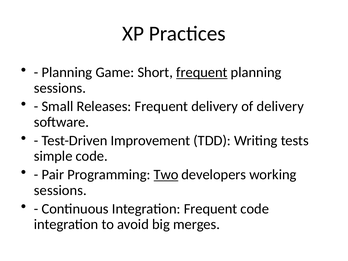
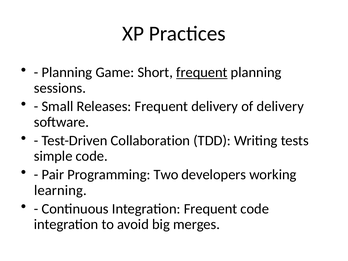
Improvement: Improvement -> Collaboration
Two underline: present -> none
sessions at (60, 190): sessions -> learning
